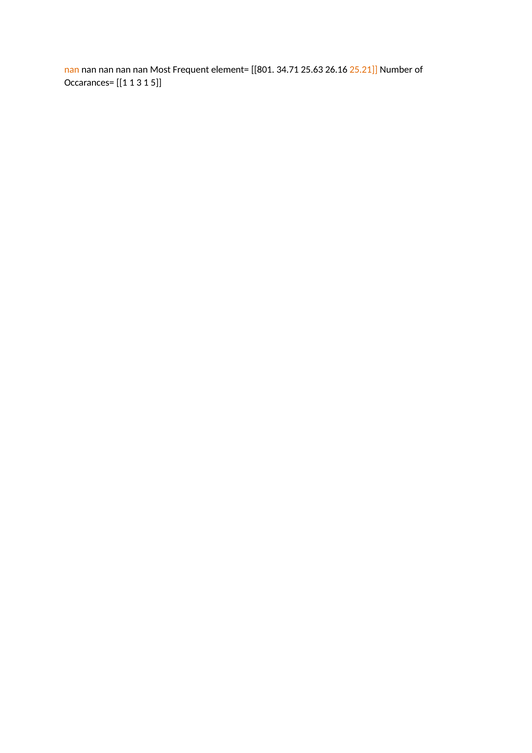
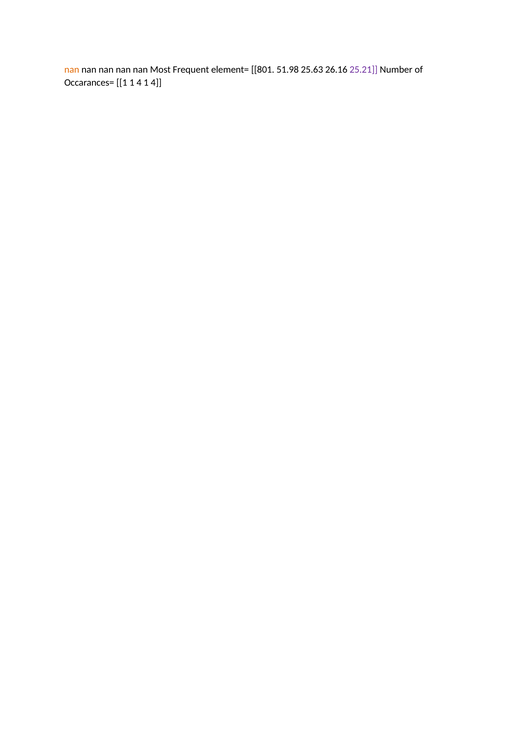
34.71: 34.71 -> 51.98
25.21 colour: orange -> purple
1 1 3: 3 -> 4
5 at (156, 82): 5 -> 4
